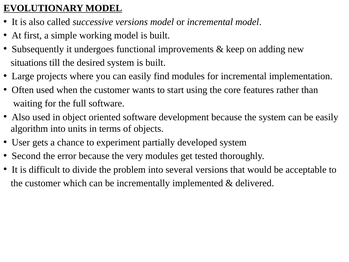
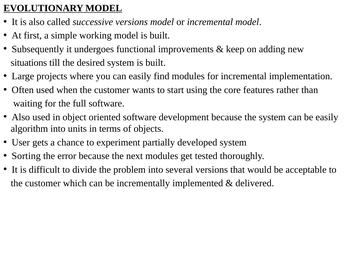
Second: Second -> Sorting
very: very -> next
